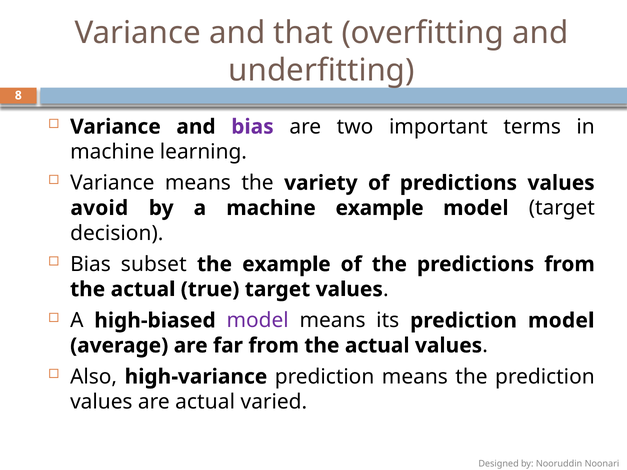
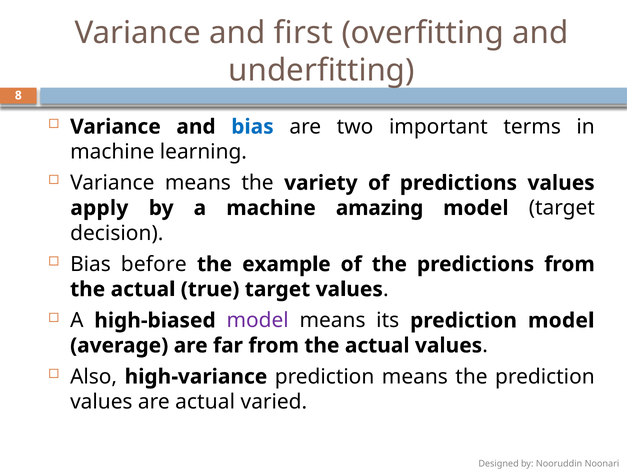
that: that -> first
bias at (252, 127) colour: purple -> blue
avoid: avoid -> apply
machine example: example -> amazing
subset: subset -> before
